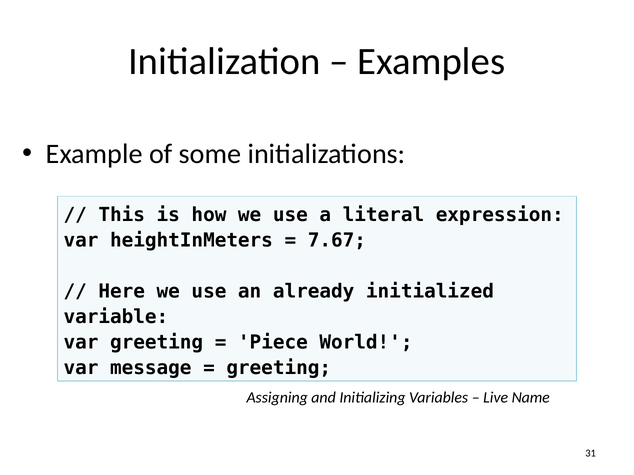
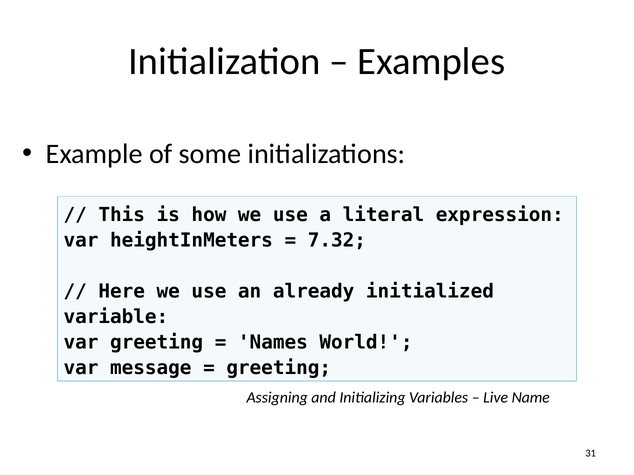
7.67: 7.67 -> 7.32
Piece: Piece -> Names
